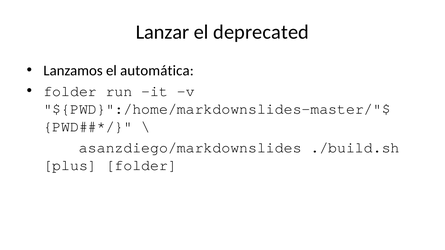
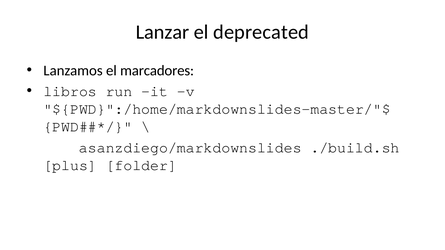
automática: automática -> marcadores
folder at (70, 91): folder -> libros
